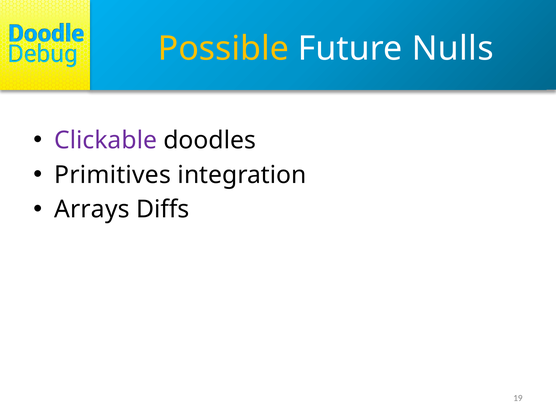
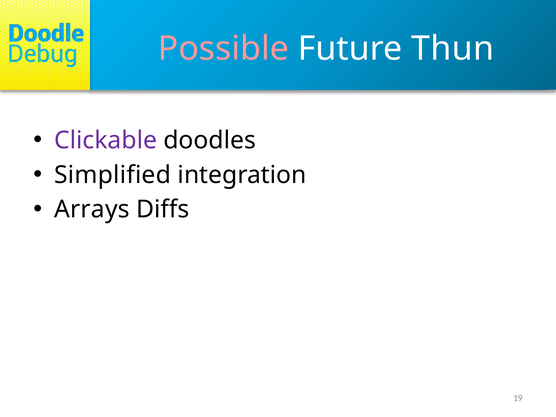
Possible colour: yellow -> pink
Nulls: Nulls -> Thun
Primitives: Primitives -> Simplified
